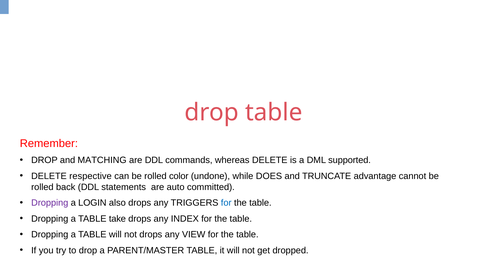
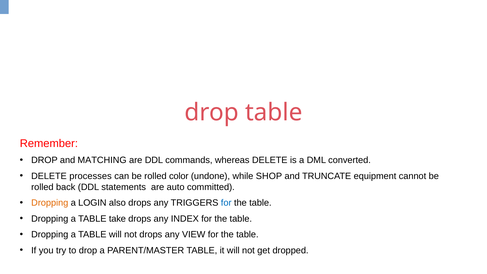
supported: supported -> converted
respective: respective -> processes
DOES: DOES -> SHOP
advantage: advantage -> equipment
Dropping at (50, 203) colour: purple -> orange
